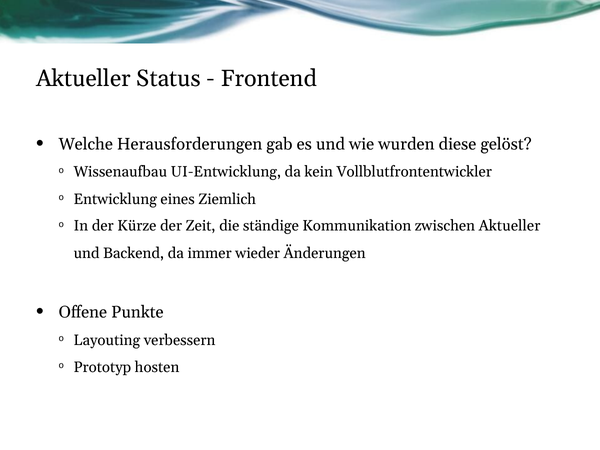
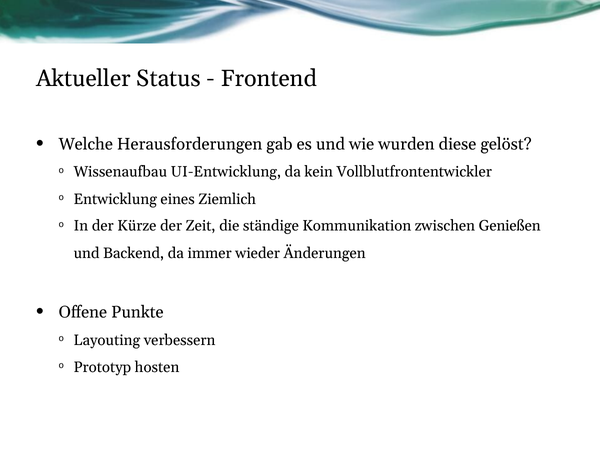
zwischen Aktueller: Aktueller -> Genießen
